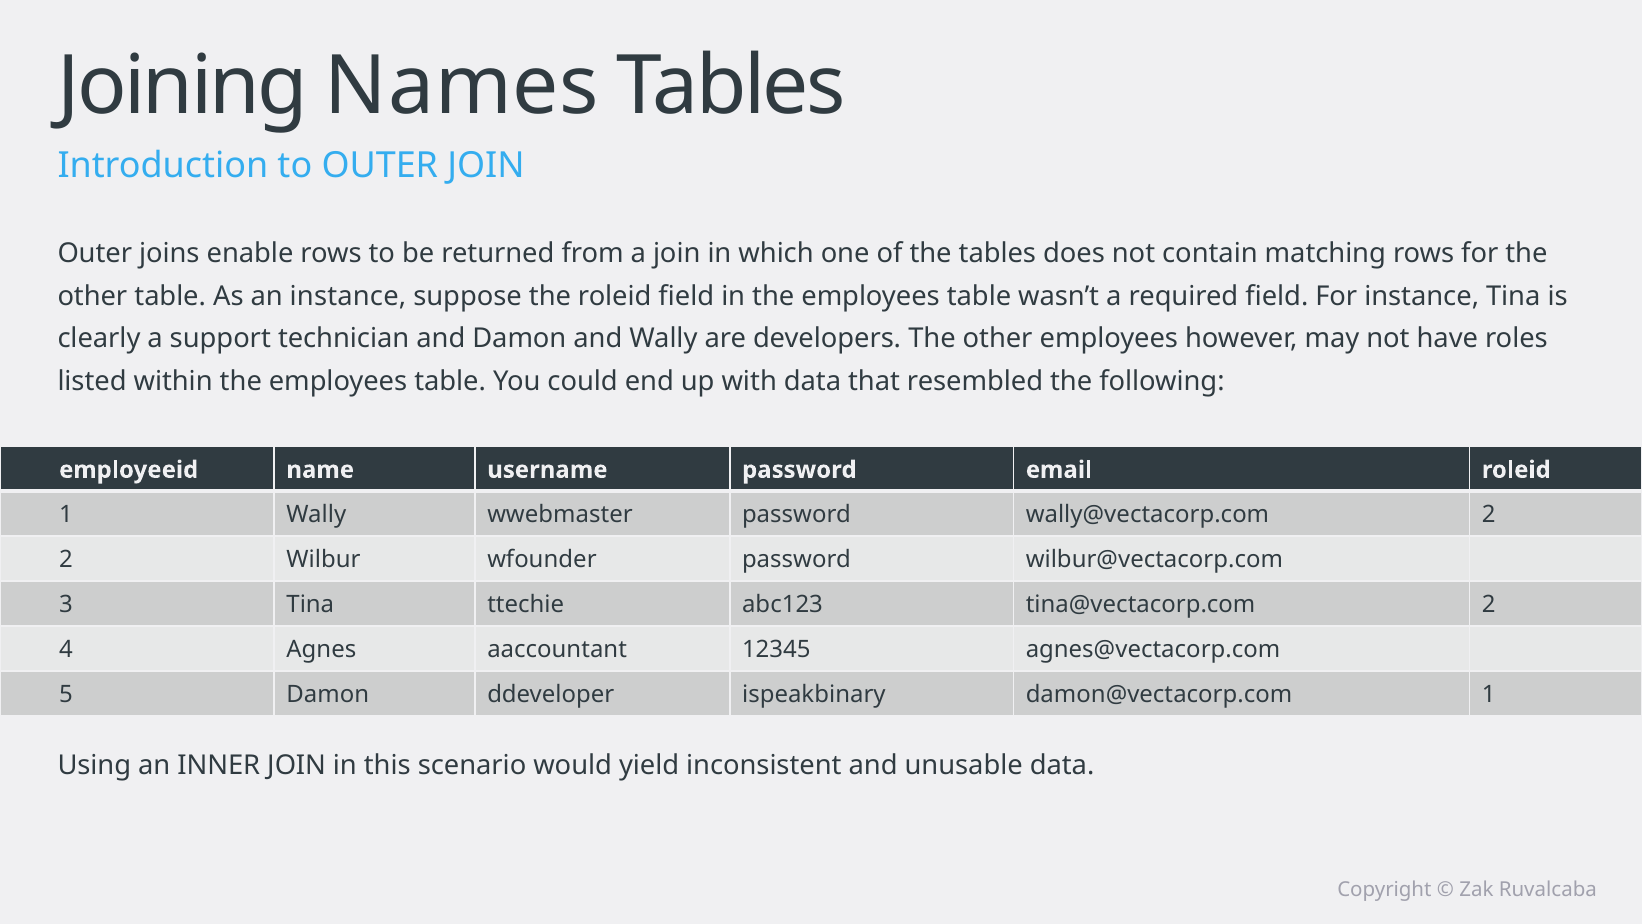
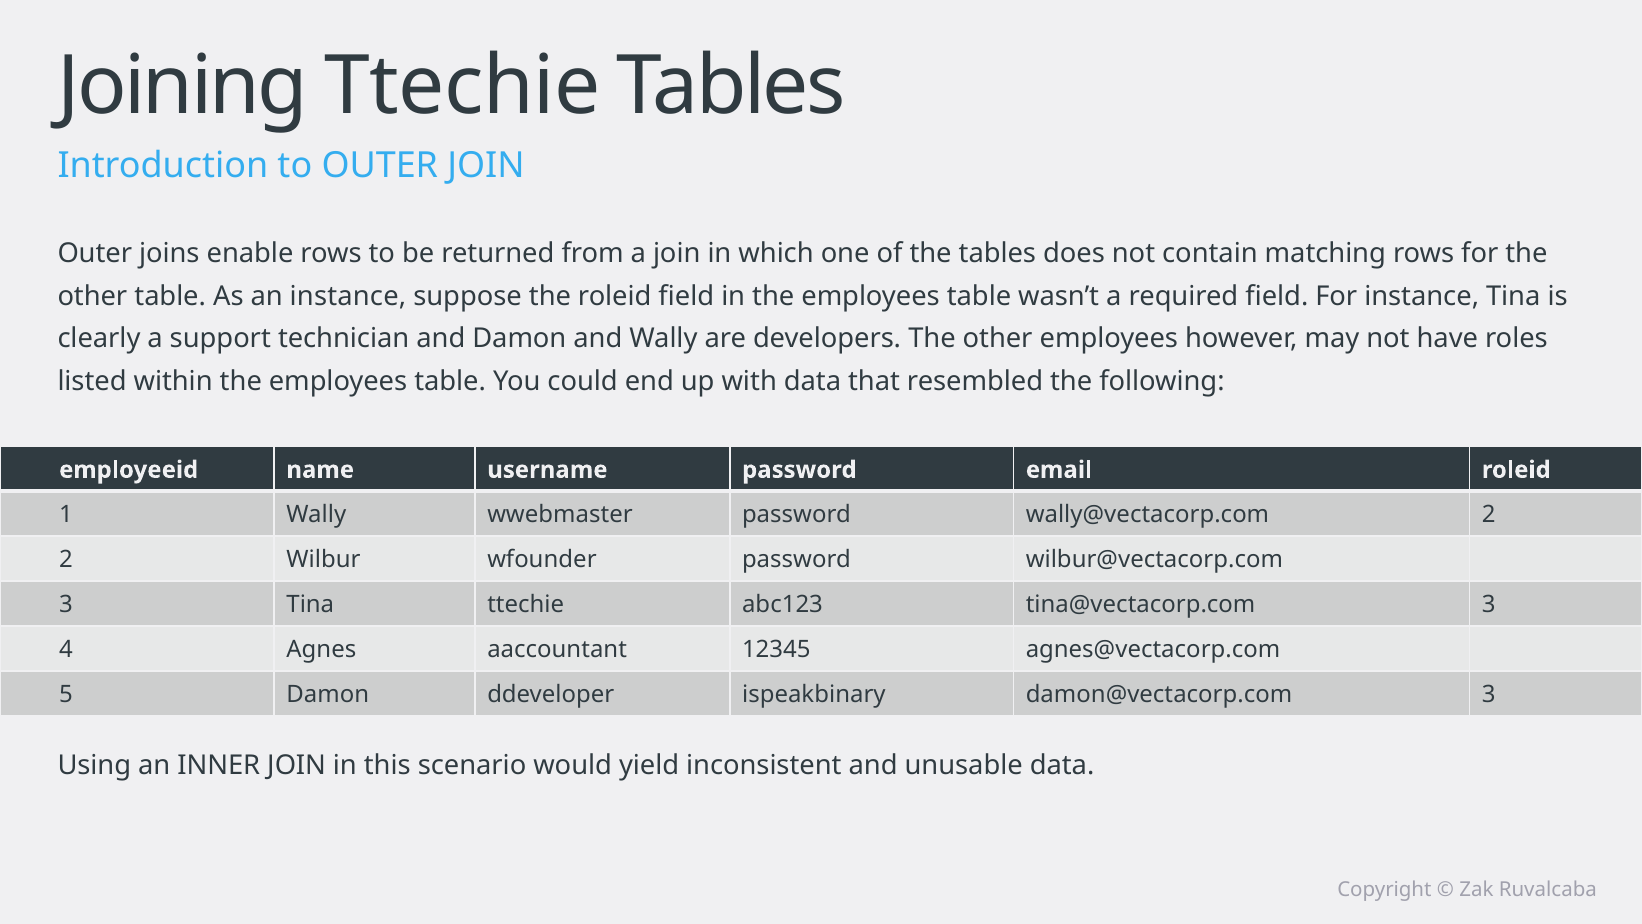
Joining Names: Names -> Ttechie
tina@vectacorp.com 2: 2 -> 3
damon@vectacorp.com 1: 1 -> 3
